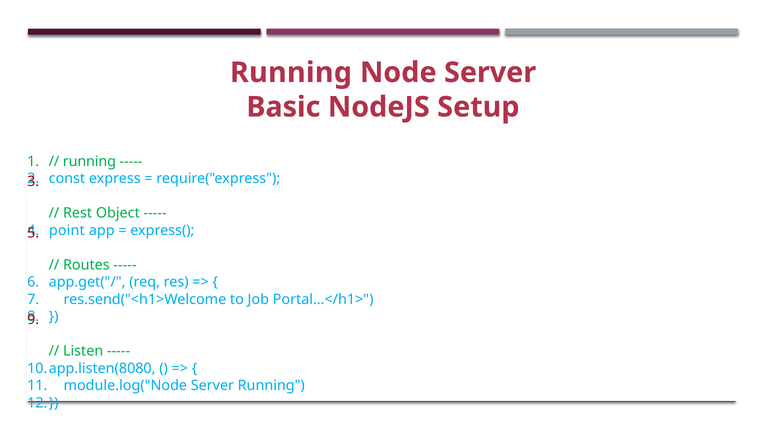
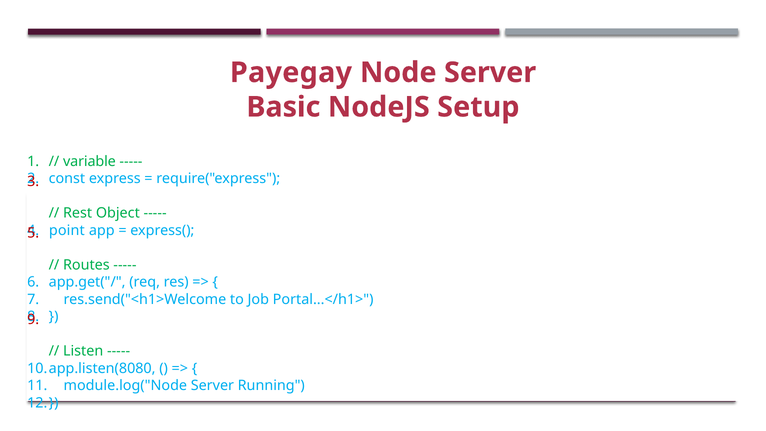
Running at (291, 73): Running -> Payegay
running at (89, 161): running -> variable
